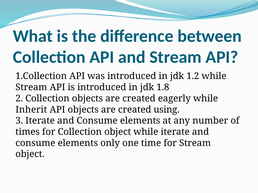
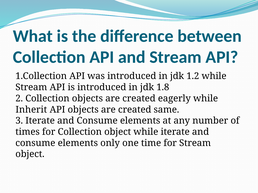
using: using -> same
